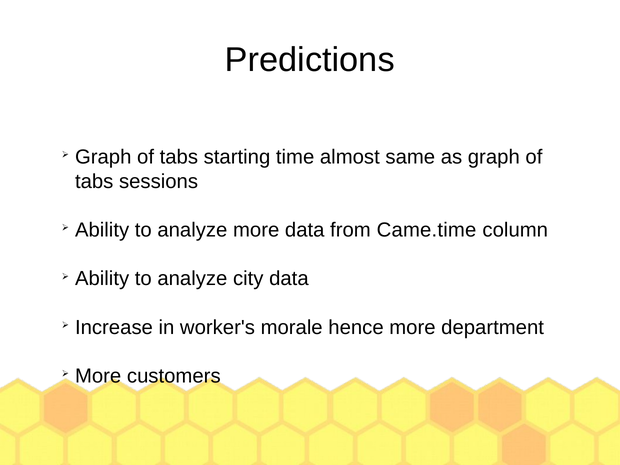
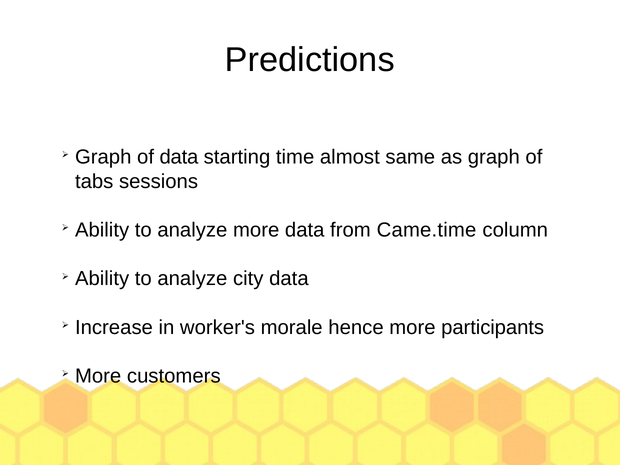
tabs at (179, 157): tabs -> data
department: department -> participants
